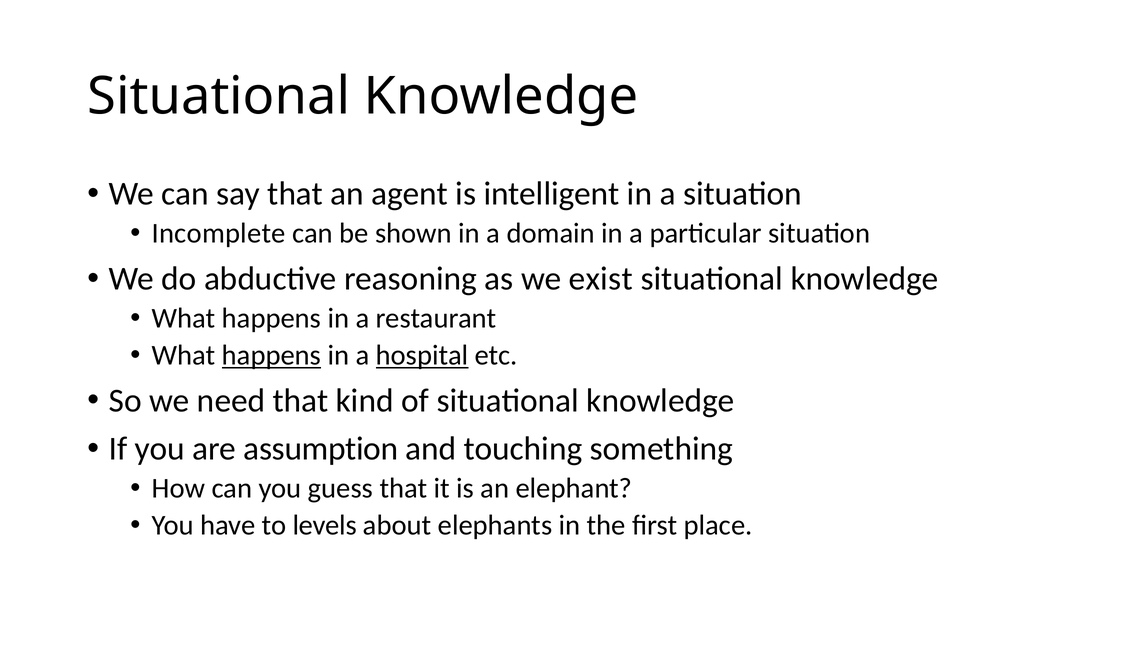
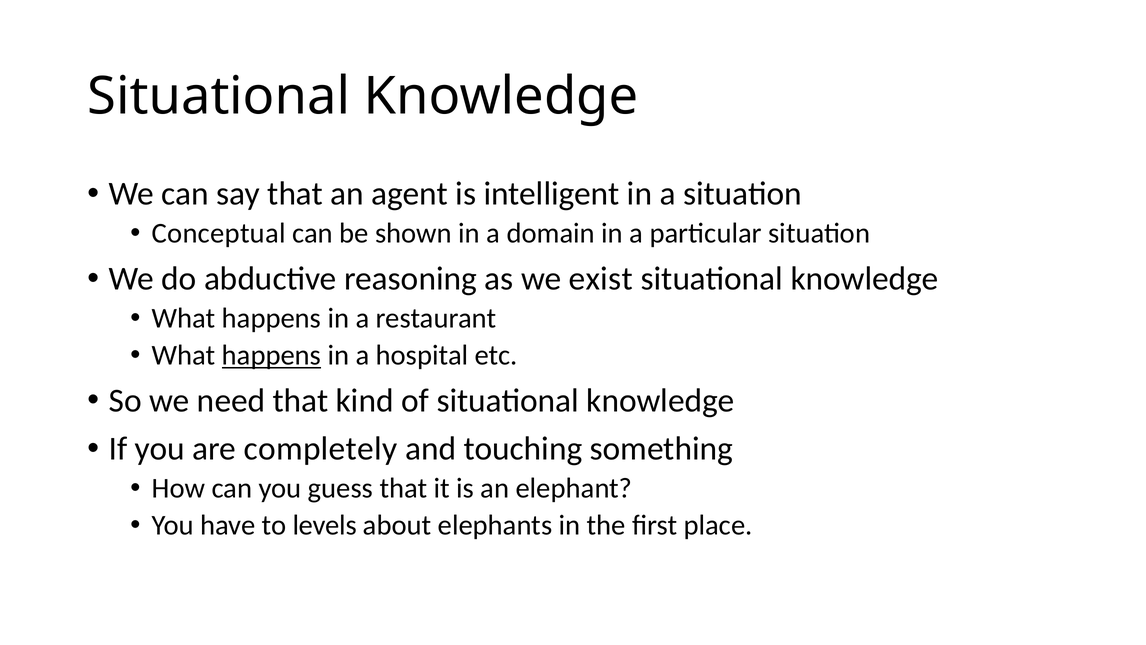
Incomplete: Incomplete -> Conceptual
hospital underline: present -> none
assumption: assumption -> completely
